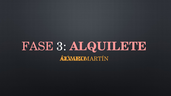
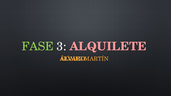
FASE colour: pink -> light green
